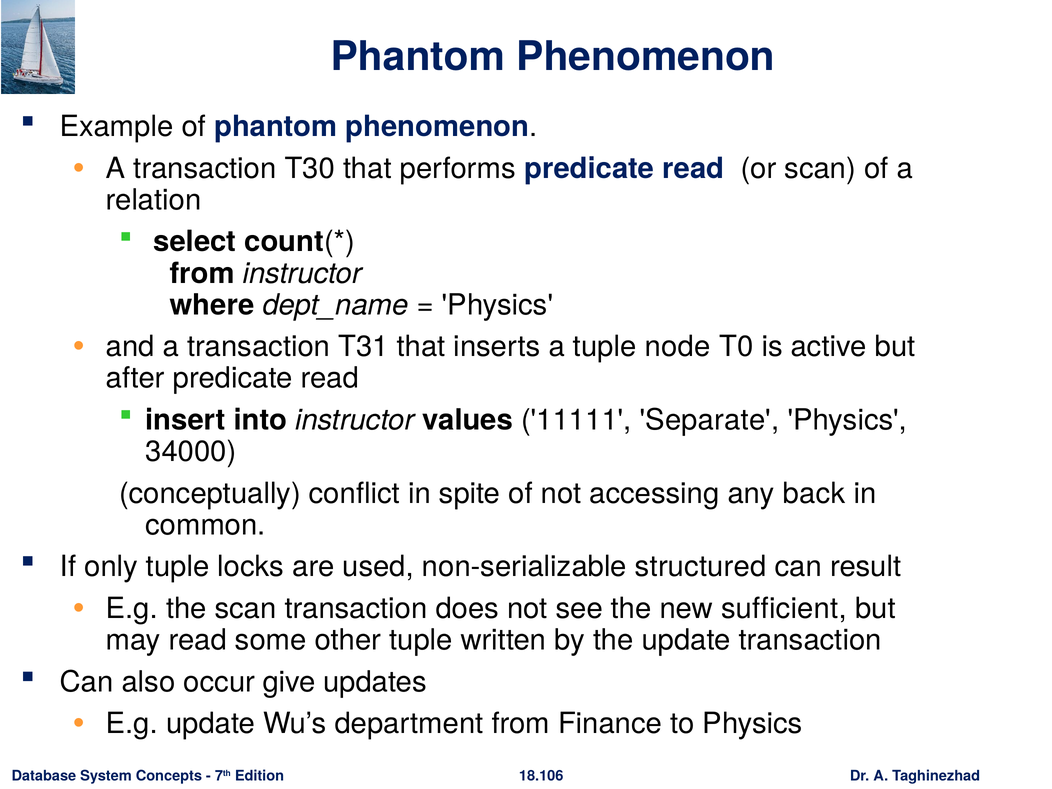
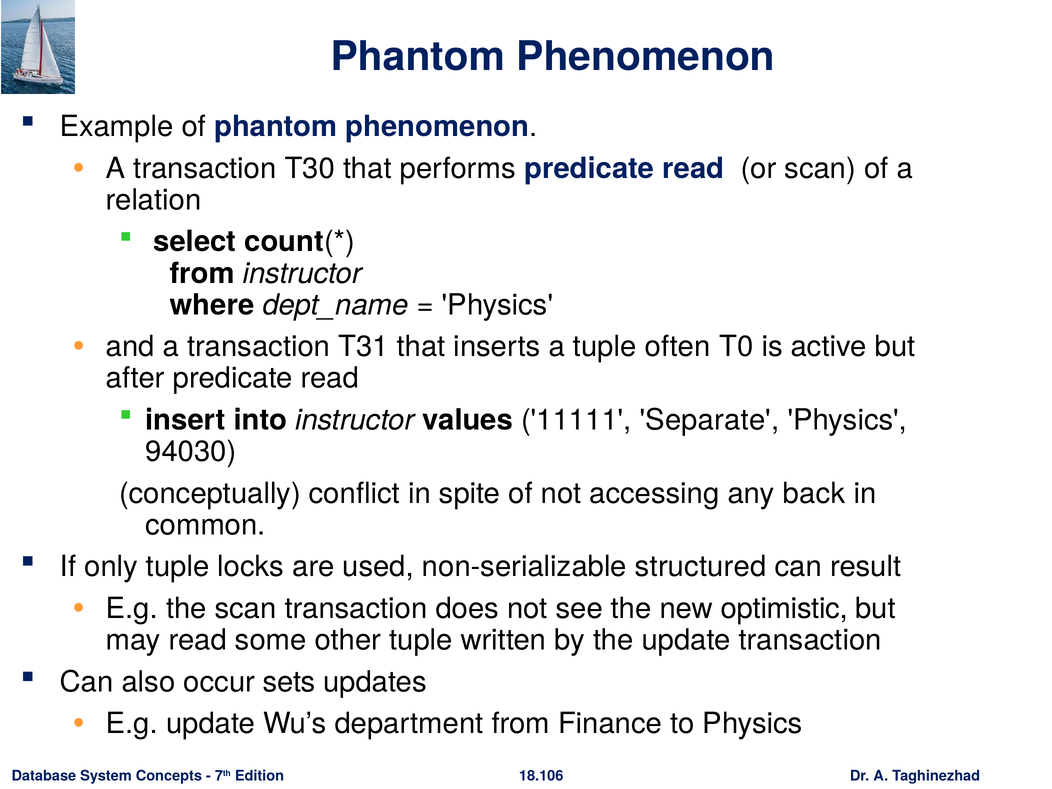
node: node -> often
34000: 34000 -> 94030
sufficient: sufficient -> optimistic
give: give -> sets
